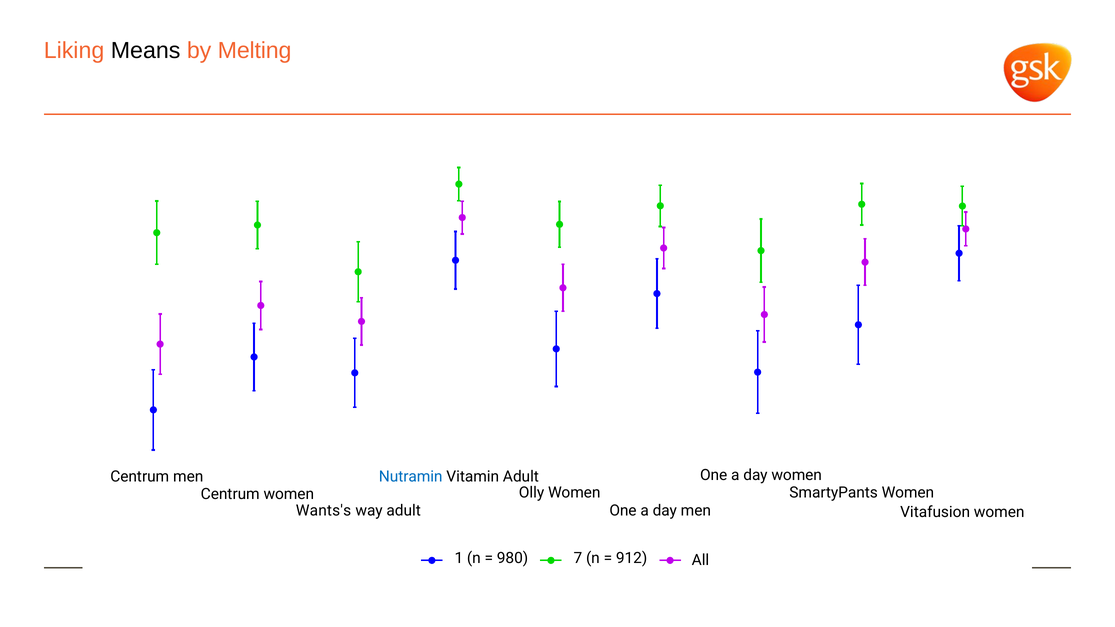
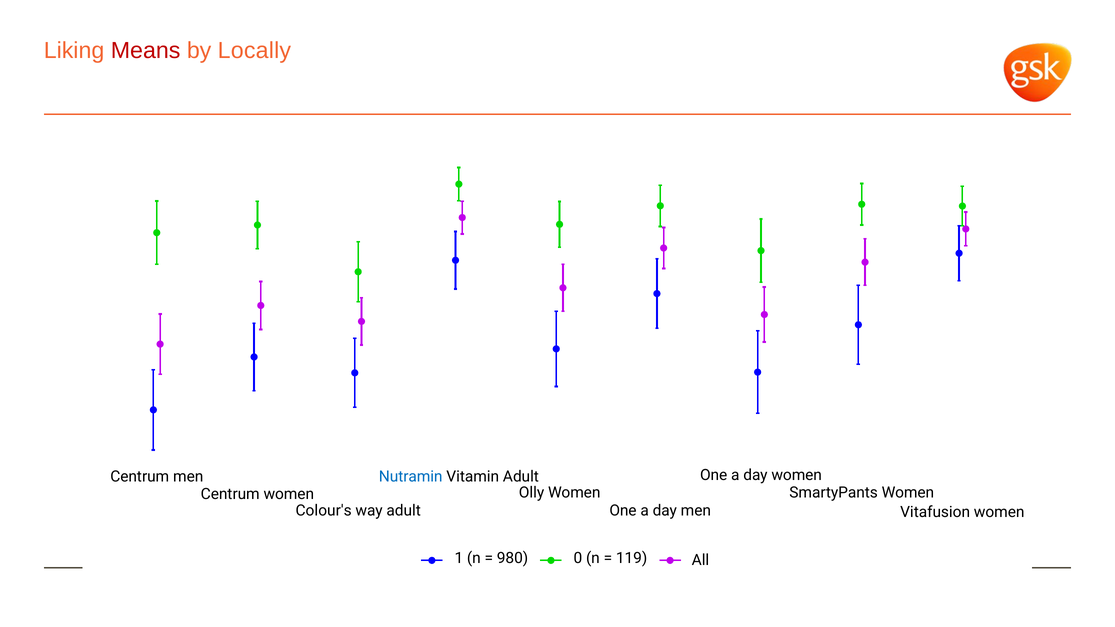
Means colour: black -> red
Melting: Melting -> Locally
Wants's: Wants's -> Colour's
7: 7 -> 0
912: 912 -> 119
